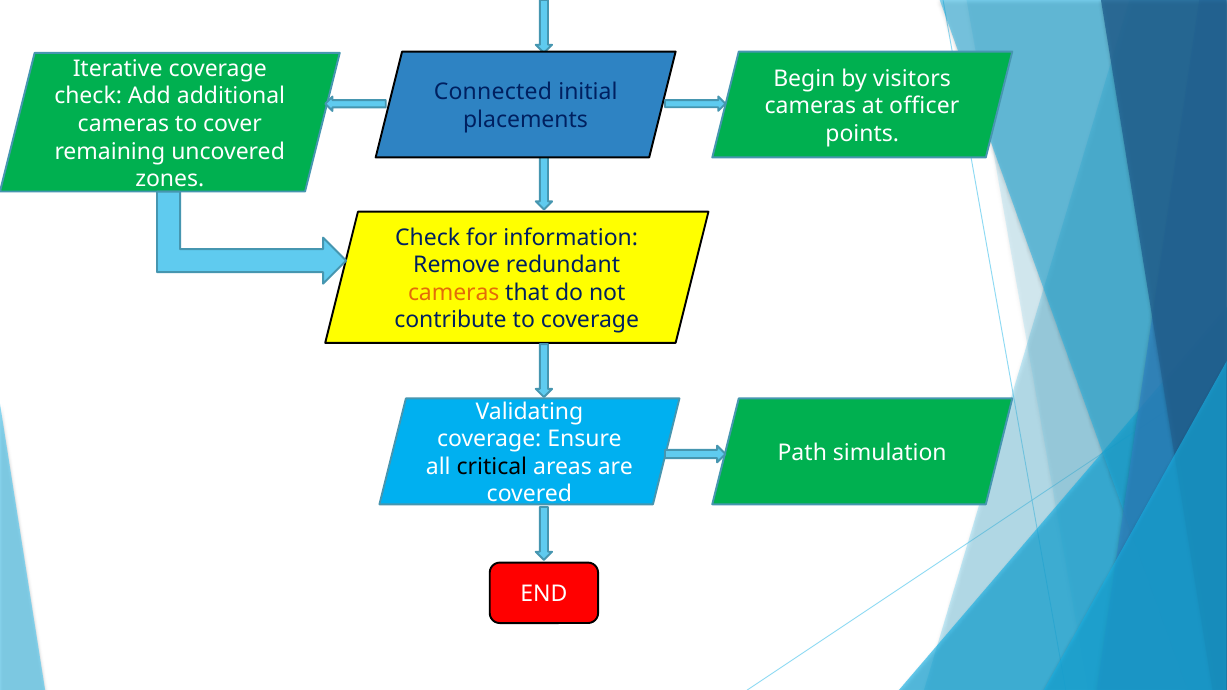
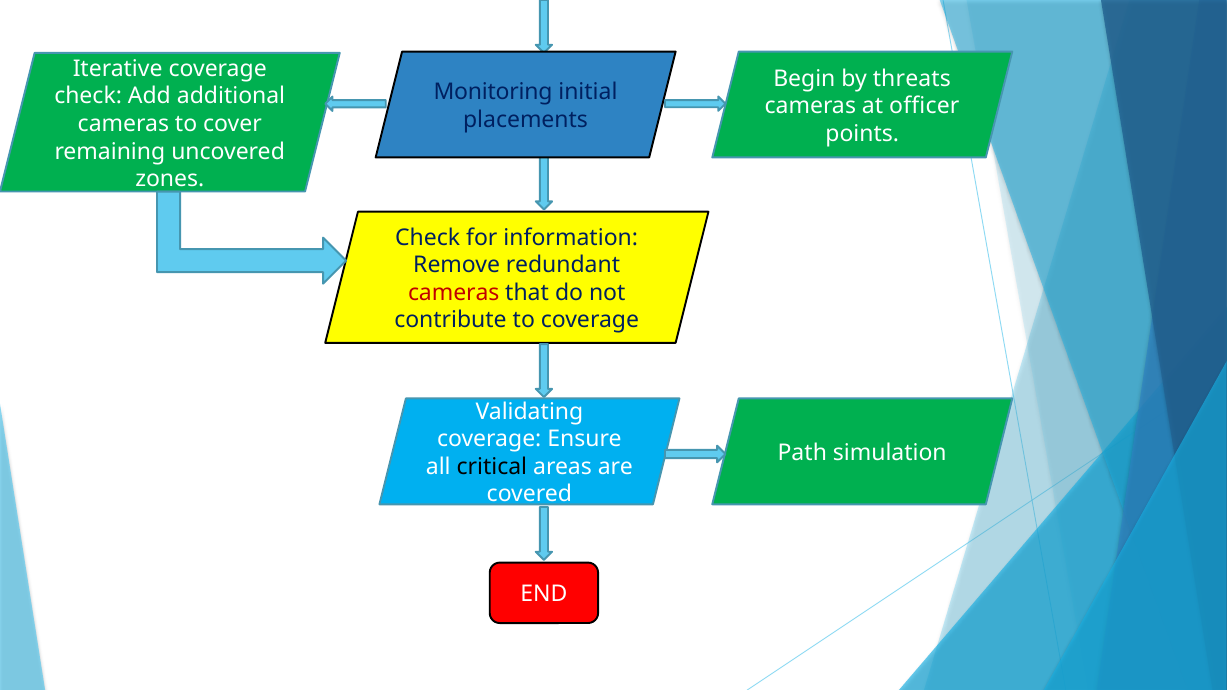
visitors: visitors -> threats
Connected: Connected -> Monitoring
cameras at (454, 293) colour: orange -> red
